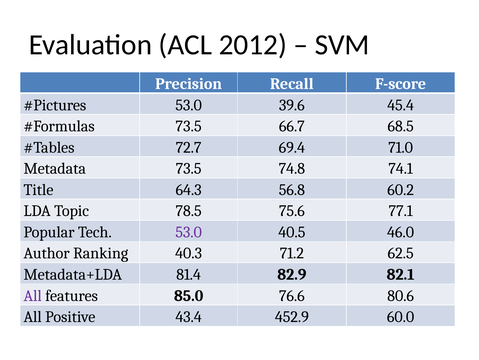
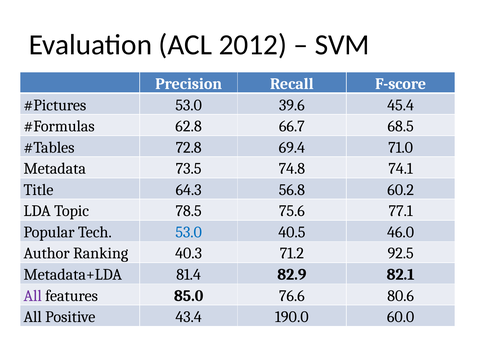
73.5 at (189, 126): 73.5 -> 62.8
72.7: 72.7 -> 72.8
53.0 at (189, 232) colour: purple -> blue
62.5: 62.5 -> 92.5
452.9: 452.9 -> 190.0
